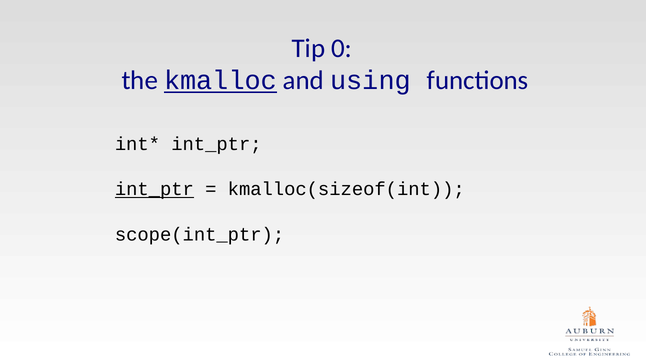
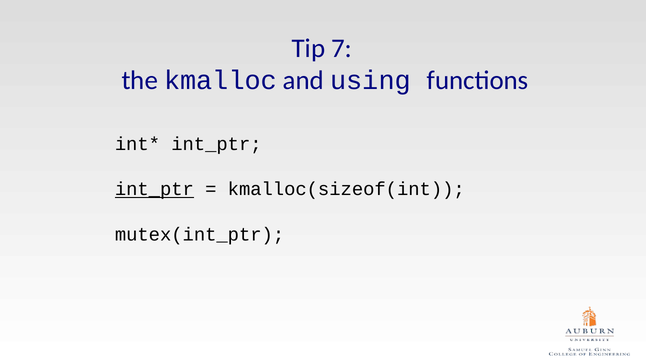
0: 0 -> 7
kmalloc underline: present -> none
scope(int_ptr: scope(int_ptr -> mutex(int_ptr
